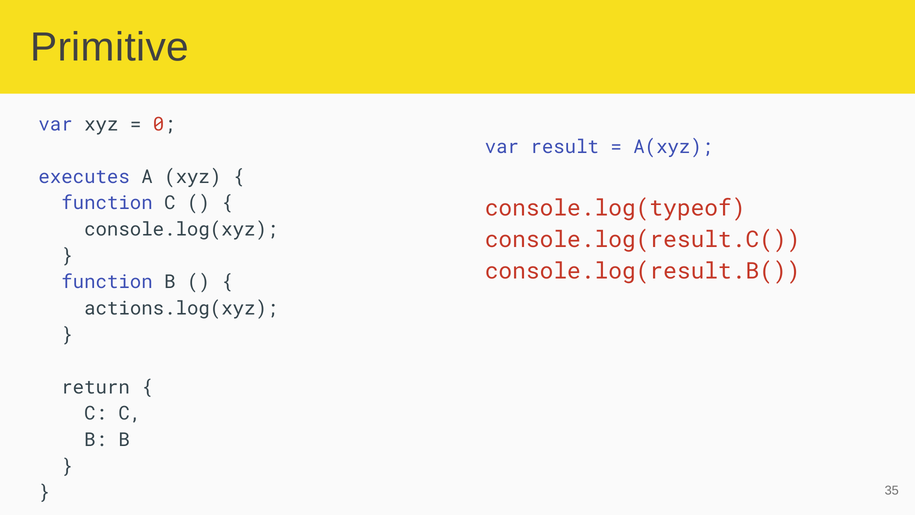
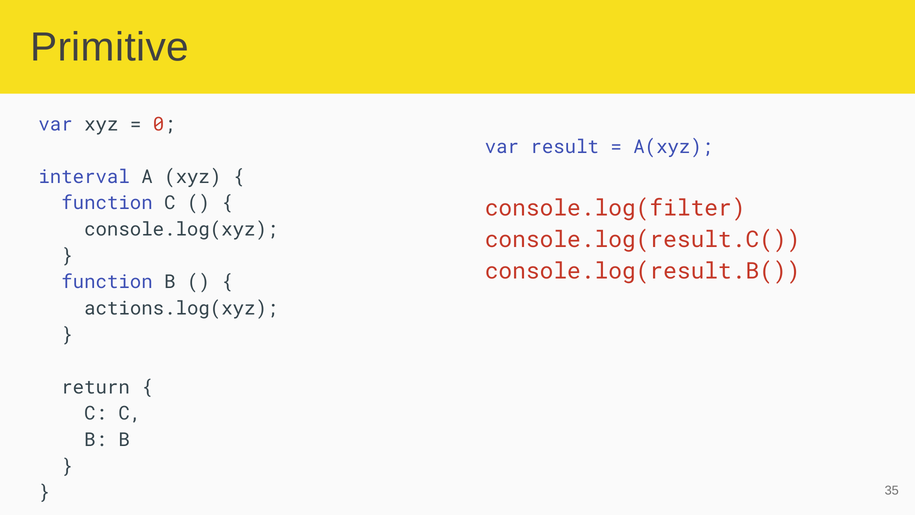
executes: executes -> interval
console.log(typeof: console.log(typeof -> console.log(filter
